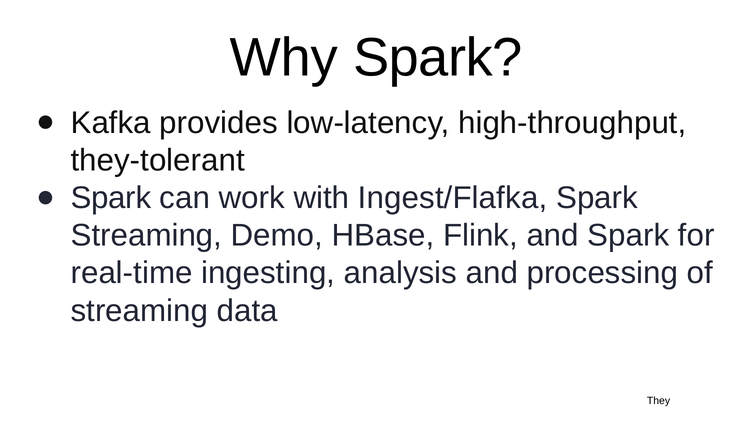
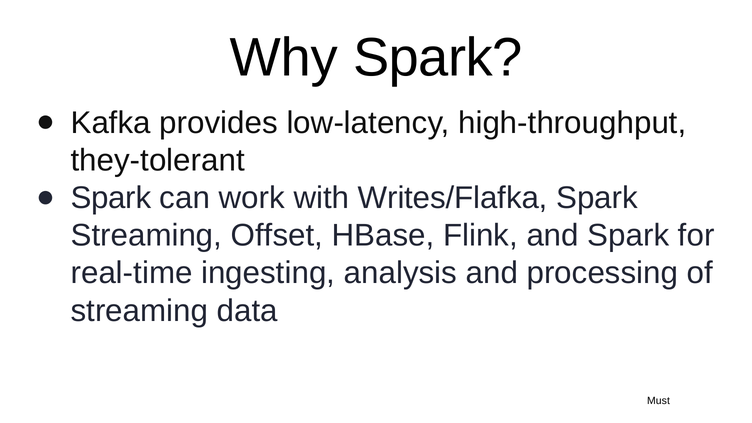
Ingest/Flafka: Ingest/Flafka -> Writes/Flafka
Demo: Demo -> Offset
They: They -> Must
